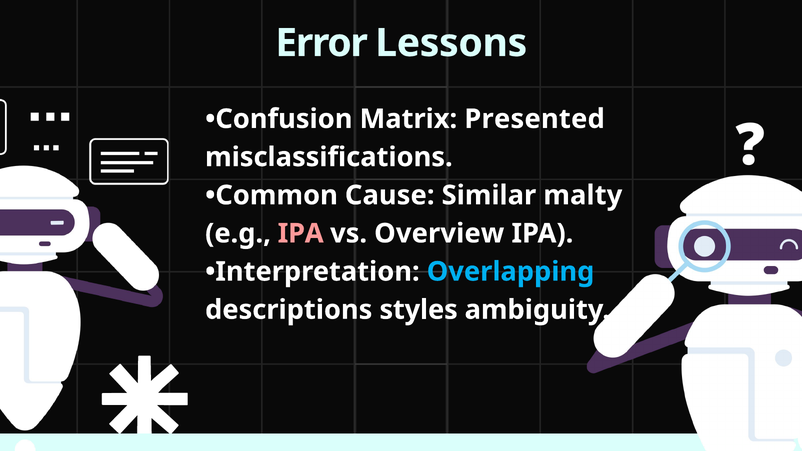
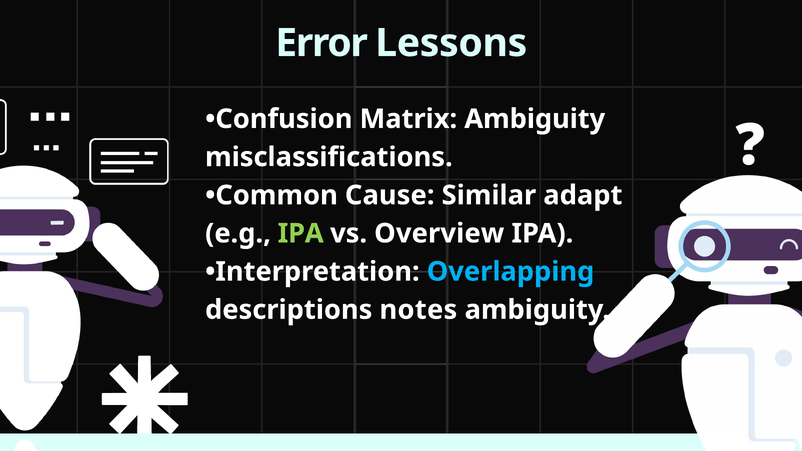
Matrix Presented: Presented -> Ambiguity
malty: malty -> adapt
IPA at (301, 234) colour: pink -> light green
styles: styles -> notes
